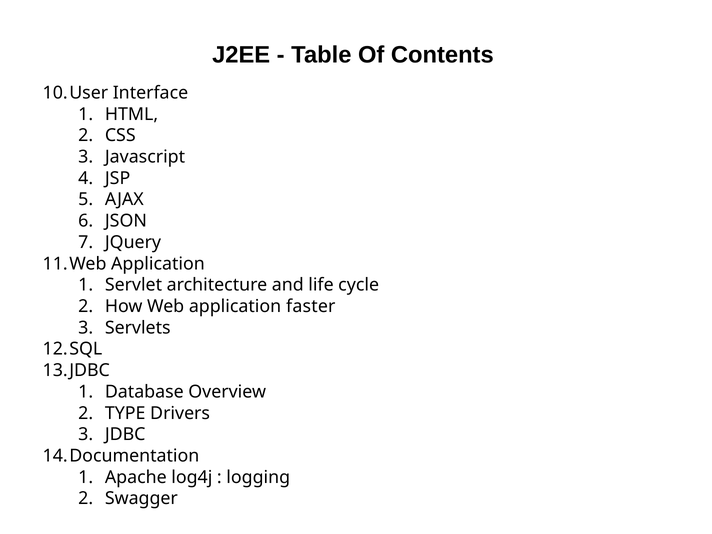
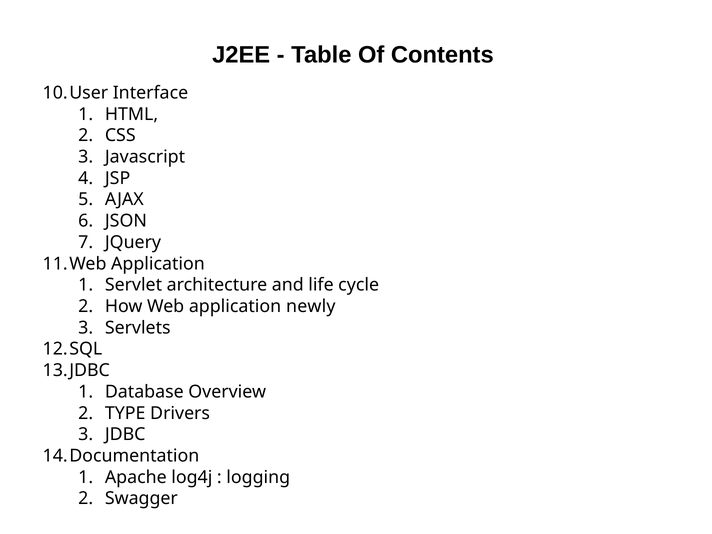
faster: faster -> newly
